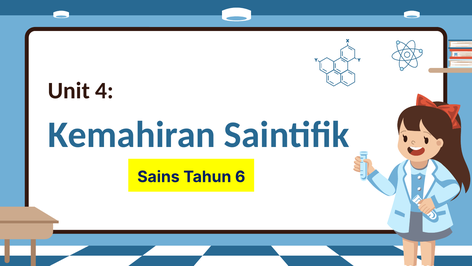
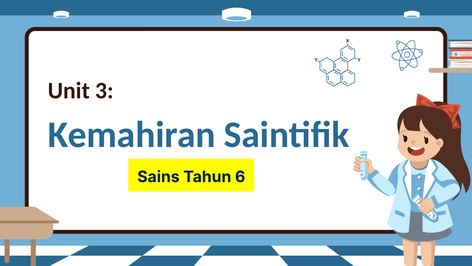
4: 4 -> 3
